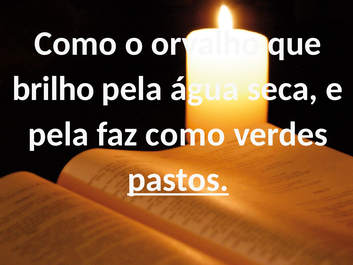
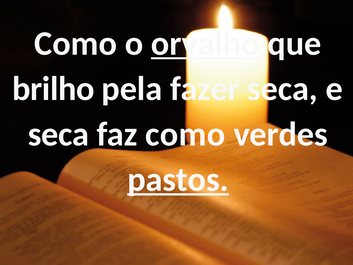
orvalho underline: none -> present
água: água -> fazer
pela at (58, 134): pela -> seca
